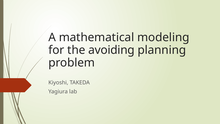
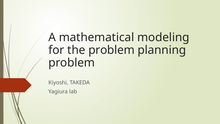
the avoiding: avoiding -> problem
